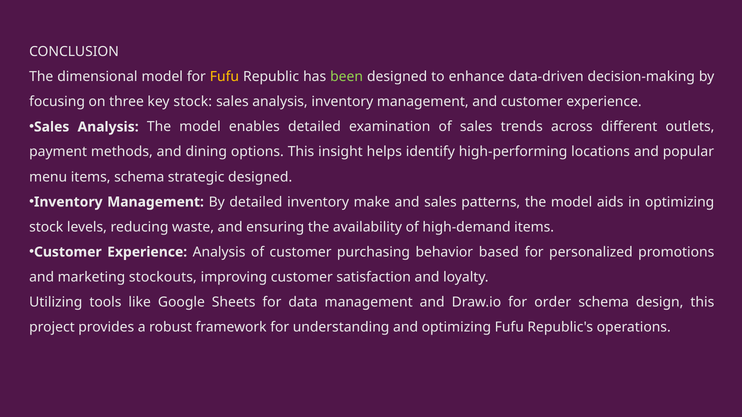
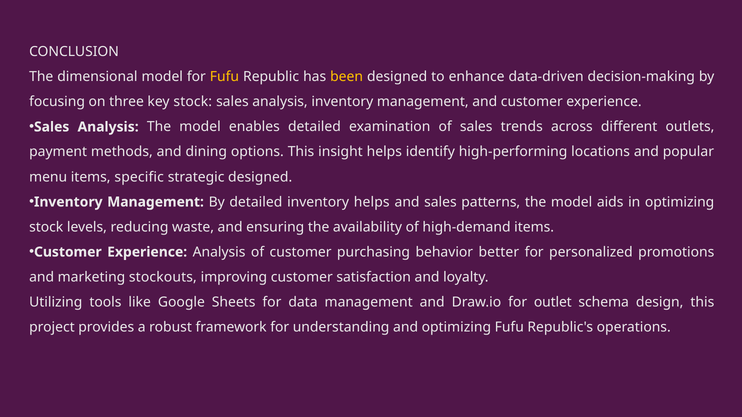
been colour: light green -> yellow
items schema: schema -> specific
inventory make: make -> helps
based: based -> better
order: order -> outlet
